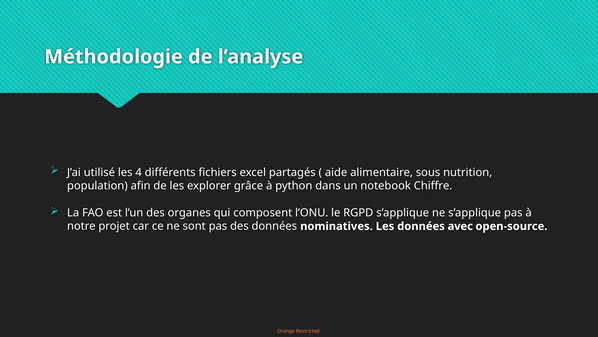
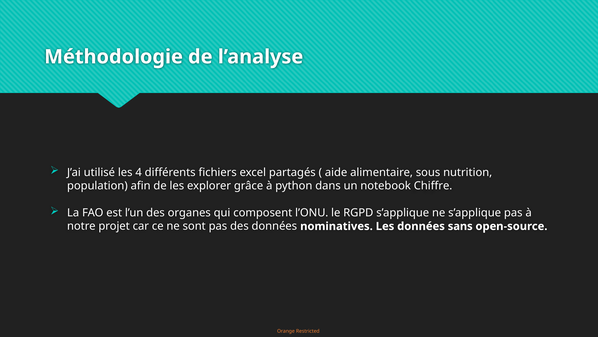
avec: avec -> sans
